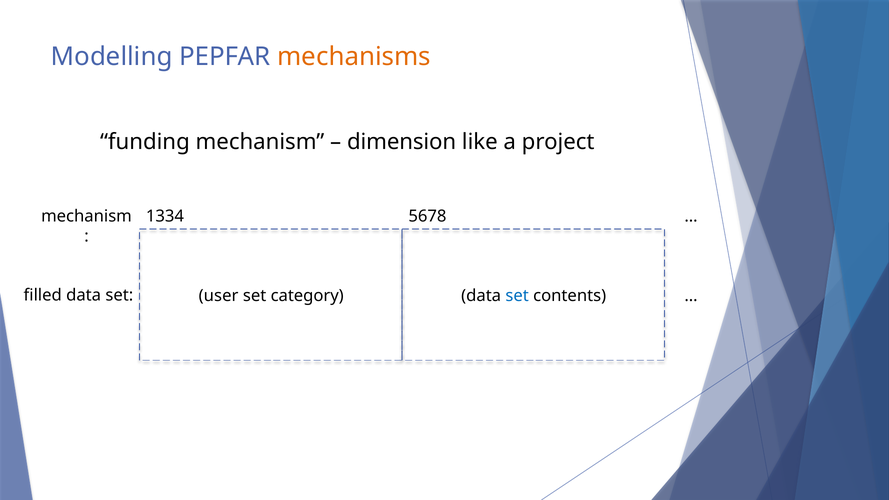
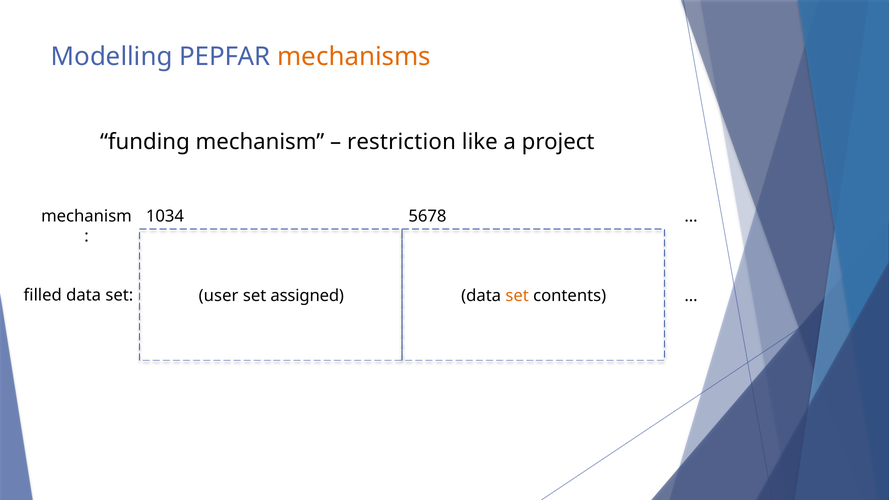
dimension: dimension -> restriction
1334: 1334 -> 1034
category: category -> assigned
set at (517, 296) colour: blue -> orange
